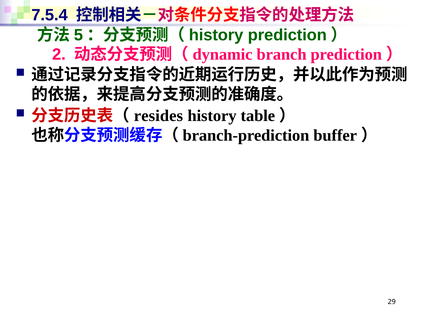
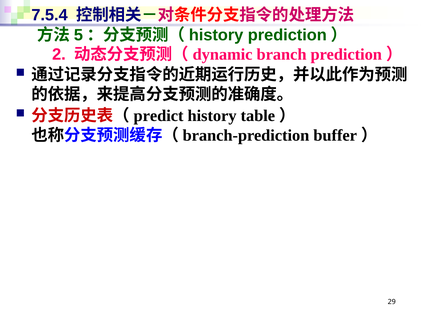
resides: resides -> predict
